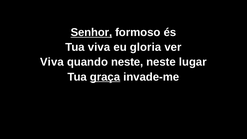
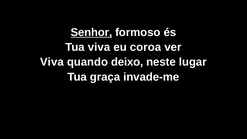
gloria: gloria -> coroa
quando neste: neste -> deixo
graça underline: present -> none
